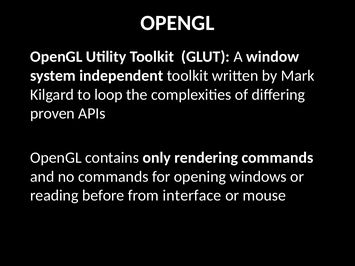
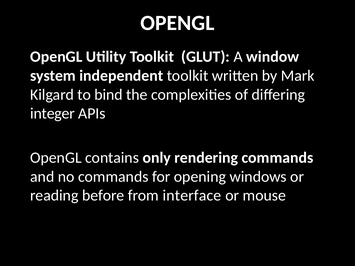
loop: loop -> bind
proven: proven -> integer
